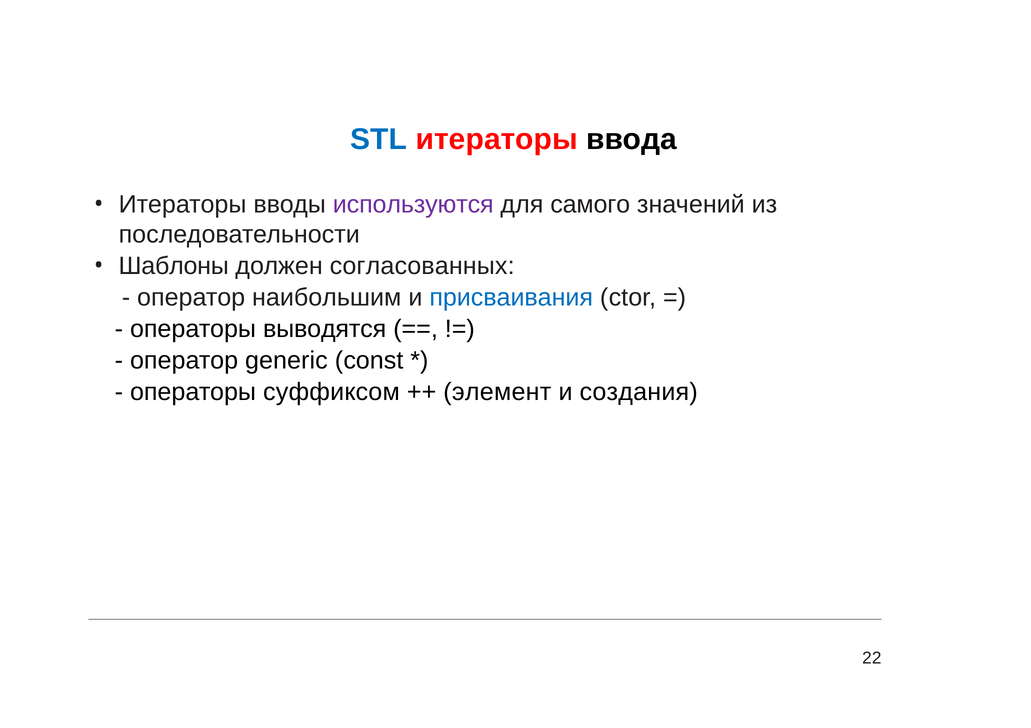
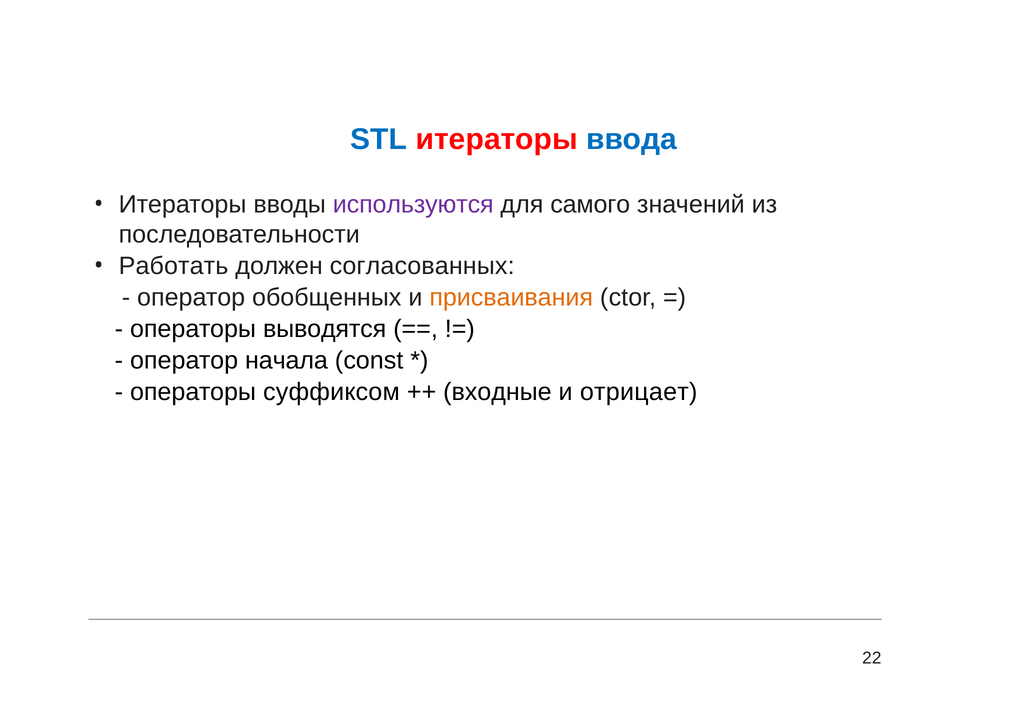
ввода colour: black -> blue
Шаблоны: Шаблоны -> Работать
наибольшим: наибольшим -> обобщенных
присваивания colour: blue -> orange
generic: generic -> начала
элемент: элемент -> входные
создания: создания -> отрицает
